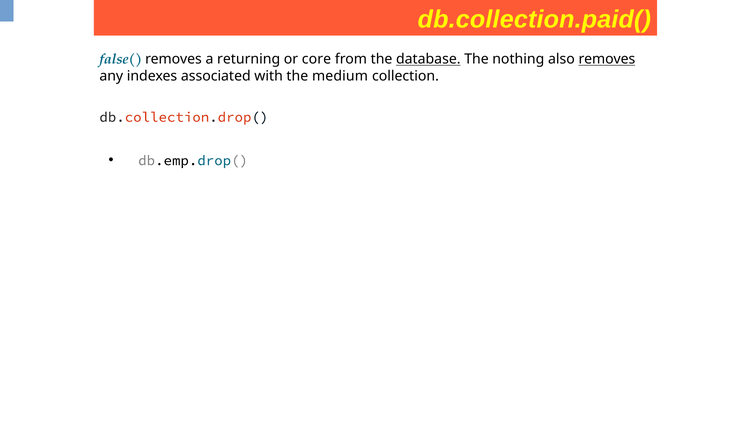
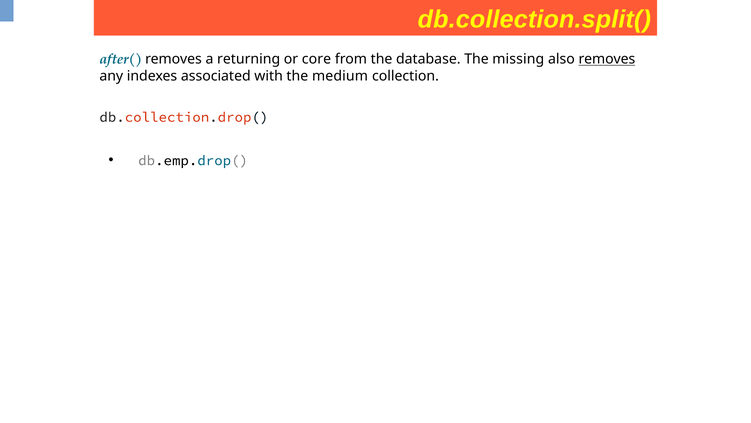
db.collection.paid(: db.collection.paid( -> db.collection.split(
false(: false( -> after(
database underline: present -> none
nothing: nothing -> missing
